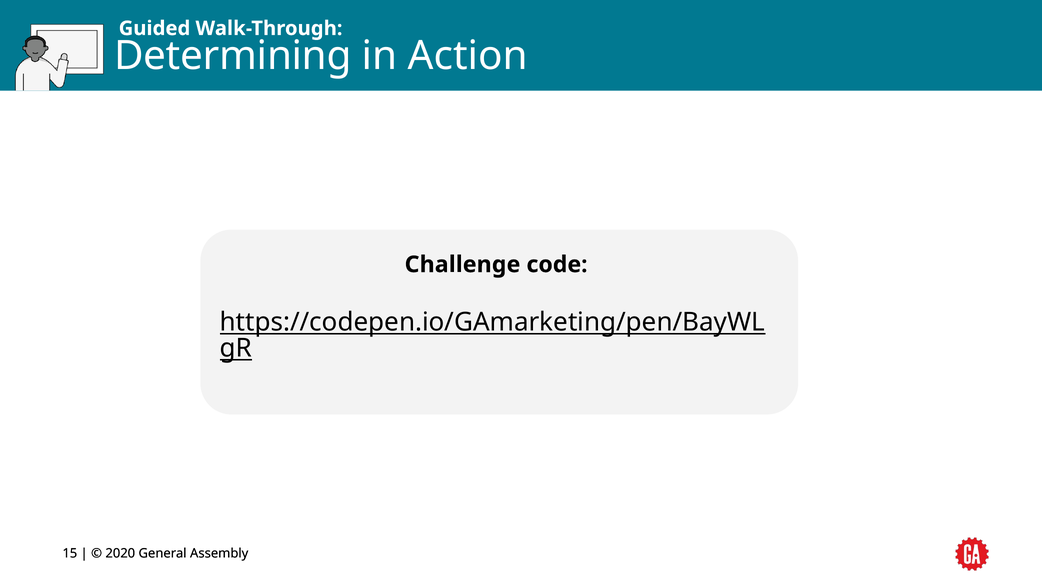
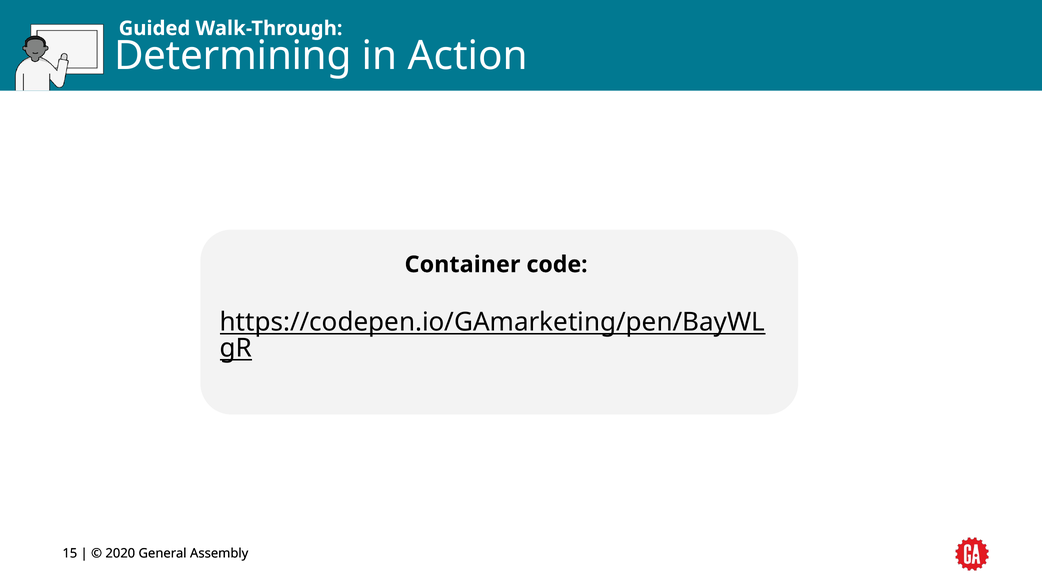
Challenge: Challenge -> Container
